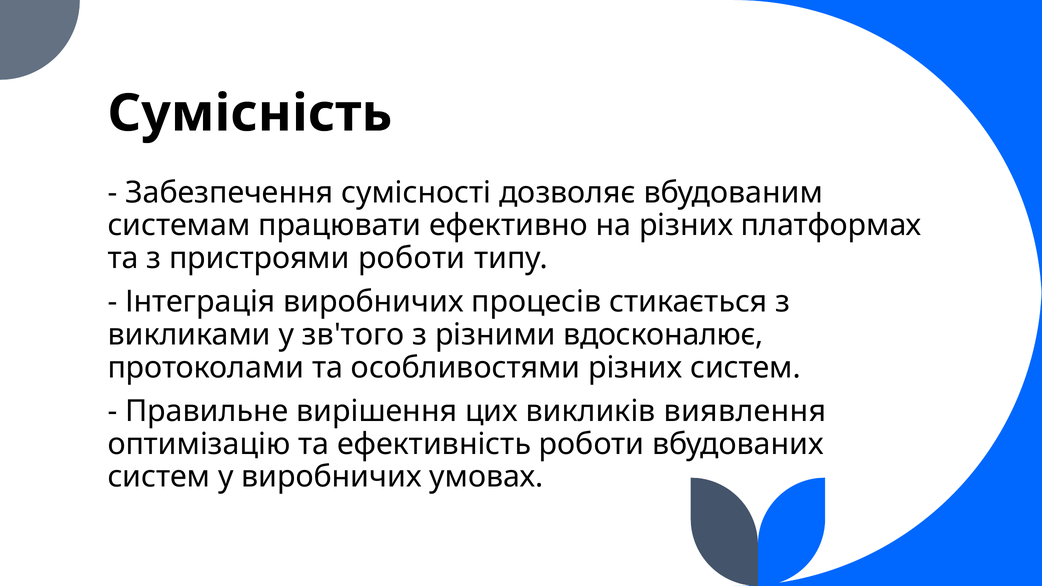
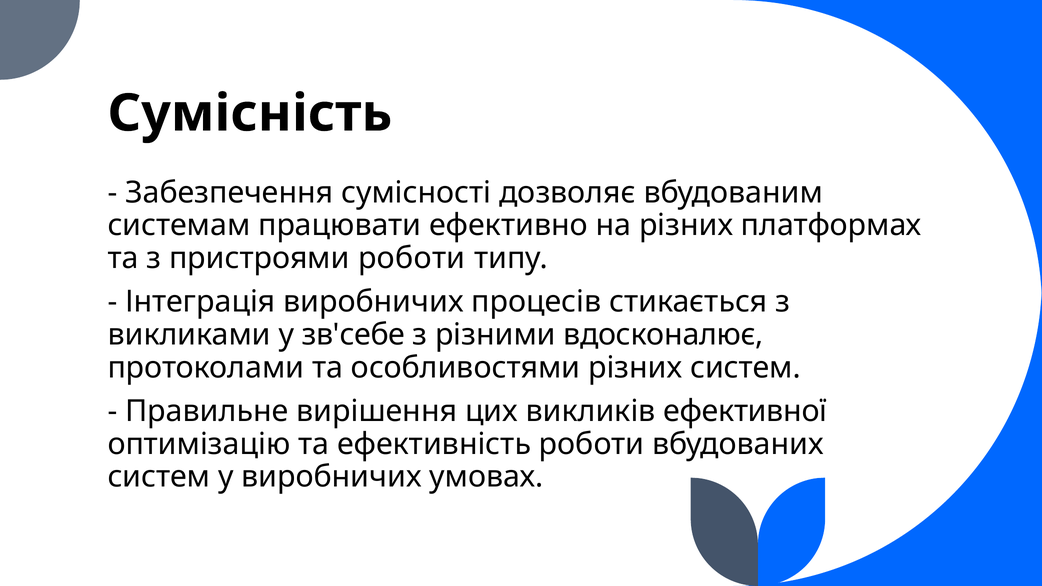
зв'того: зв'того -> зв'себе
виявлення: виявлення -> ефективної
